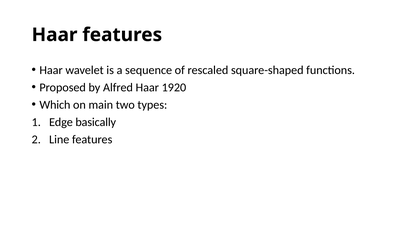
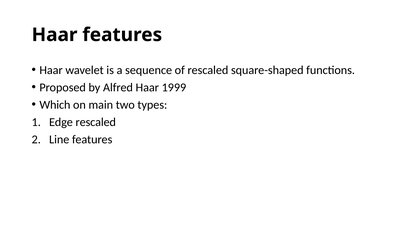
1920: 1920 -> 1999
Edge basically: basically -> rescaled
